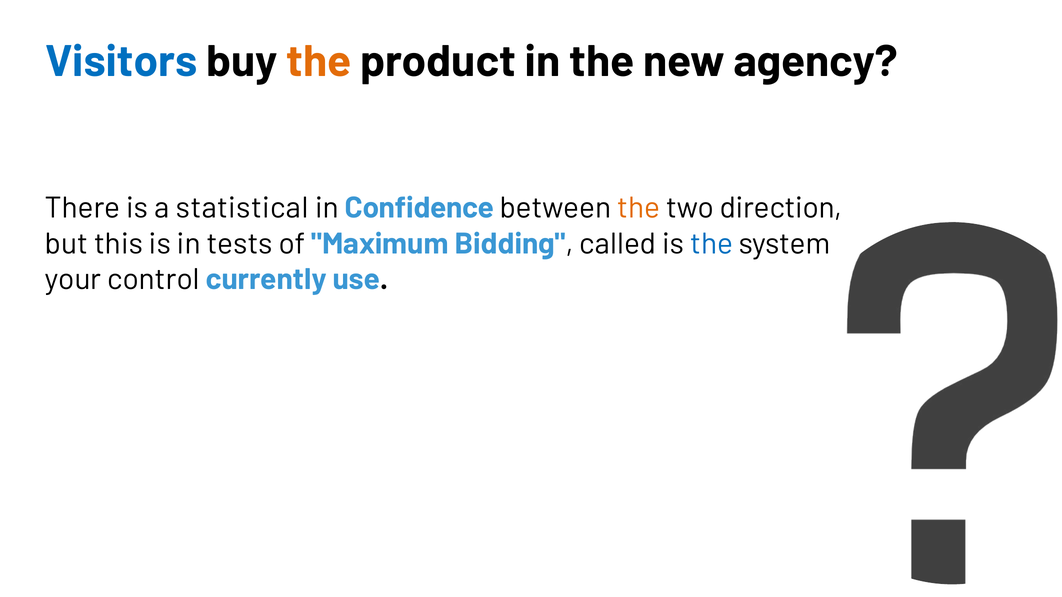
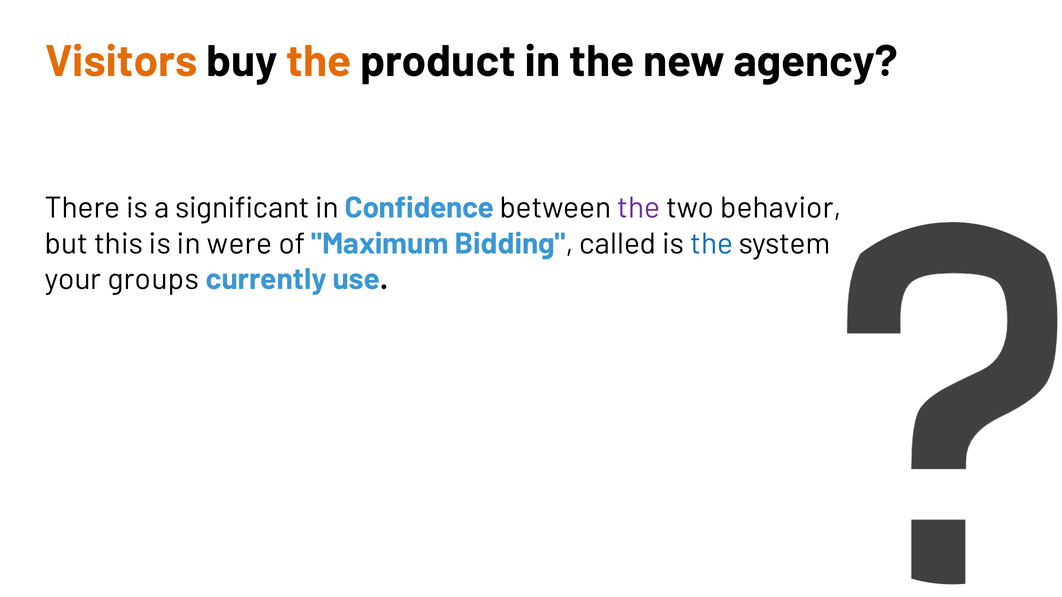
Visitors colour: blue -> orange
statistical: statistical -> significant
the at (639, 208) colour: orange -> purple
direction: direction -> behavior
tests: tests -> were
control: control -> groups
